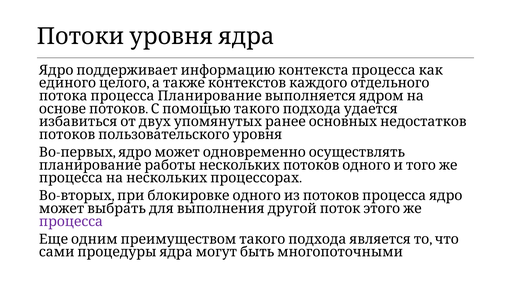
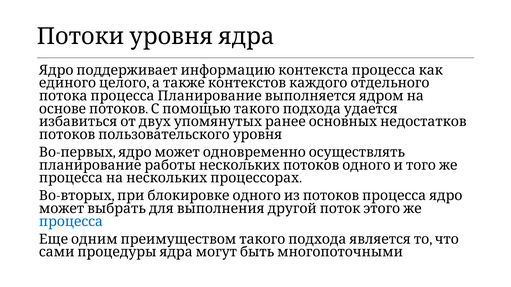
процесса colour: purple -> blue
